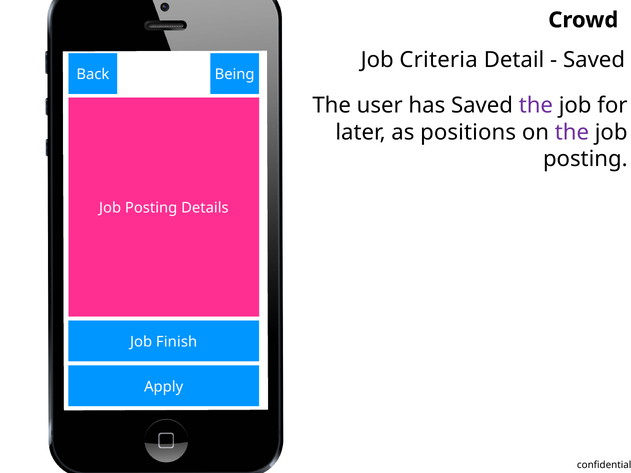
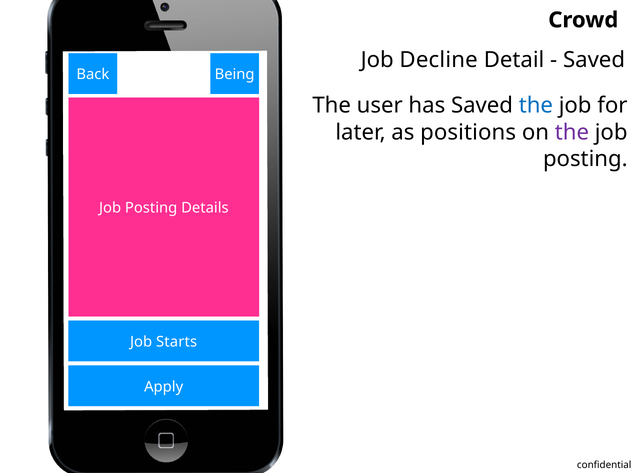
Criteria: Criteria -> Decline
the at (536, 106) colour: purple -> blue
Finish: Finish -> Starts
